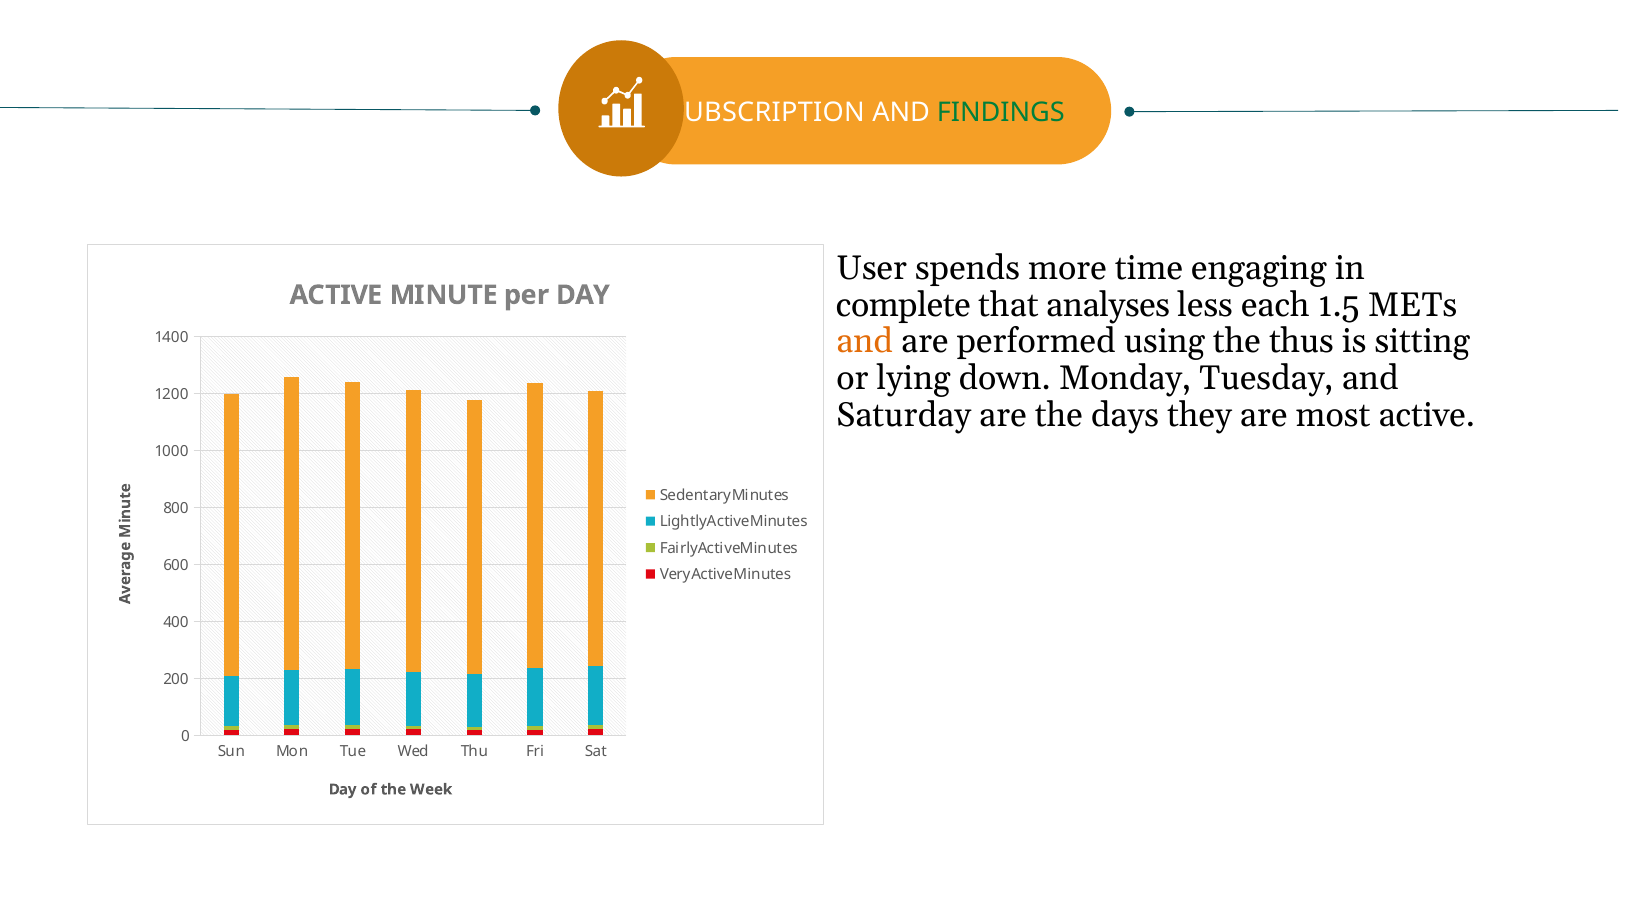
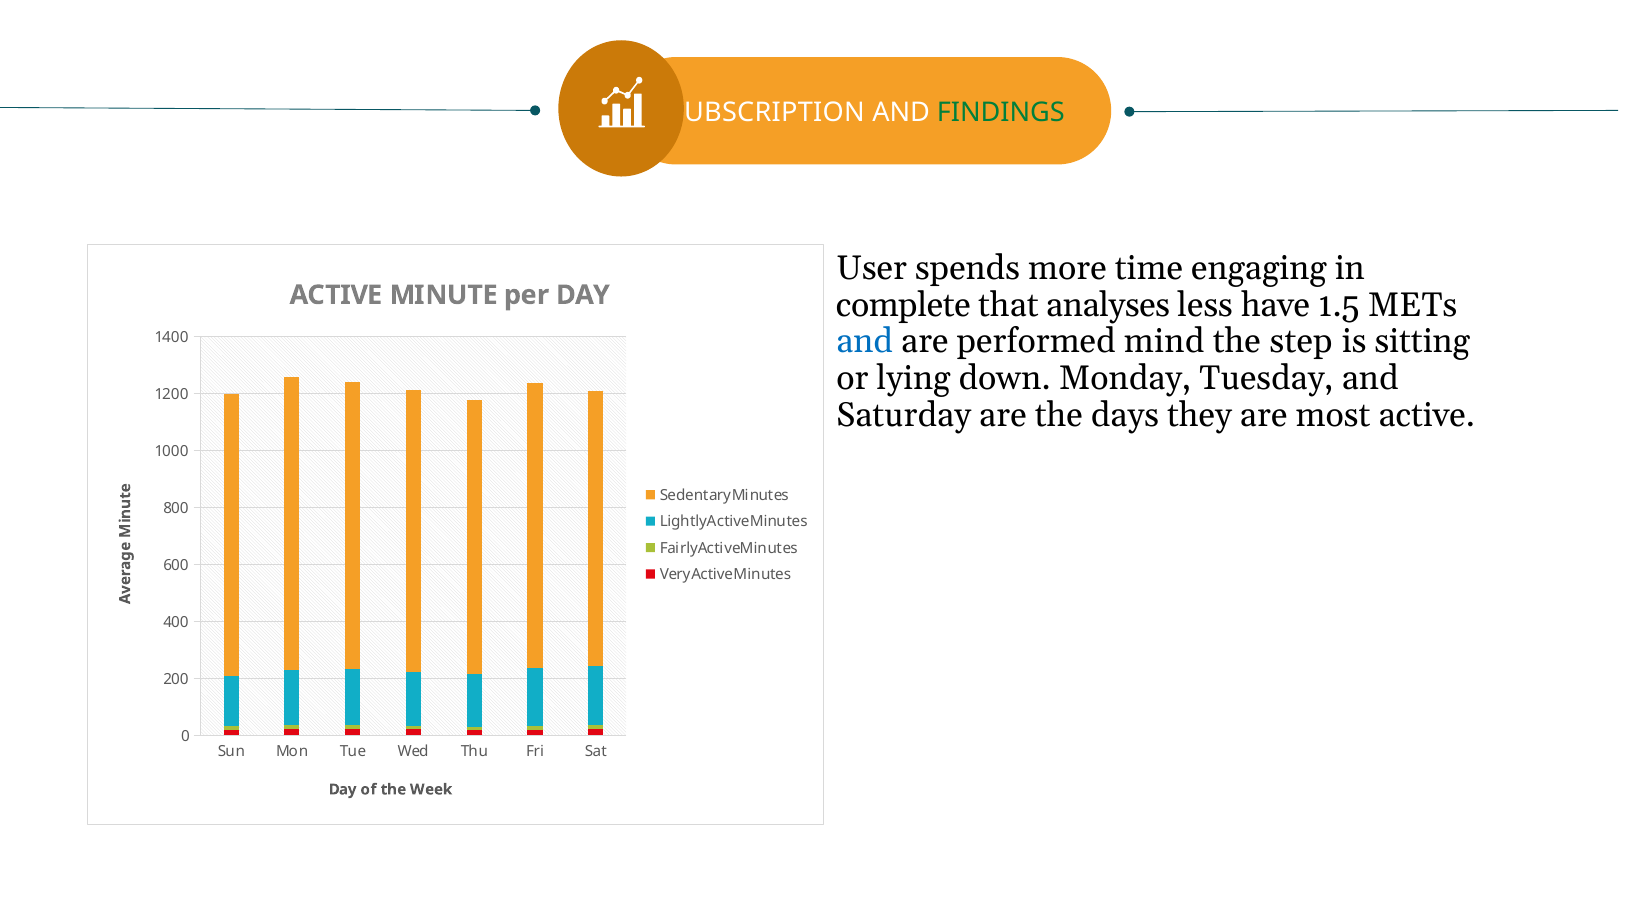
each: each -> have
and at (865, 341) colour: orange -> blue
using: using -> mind
thus: thus -> step
